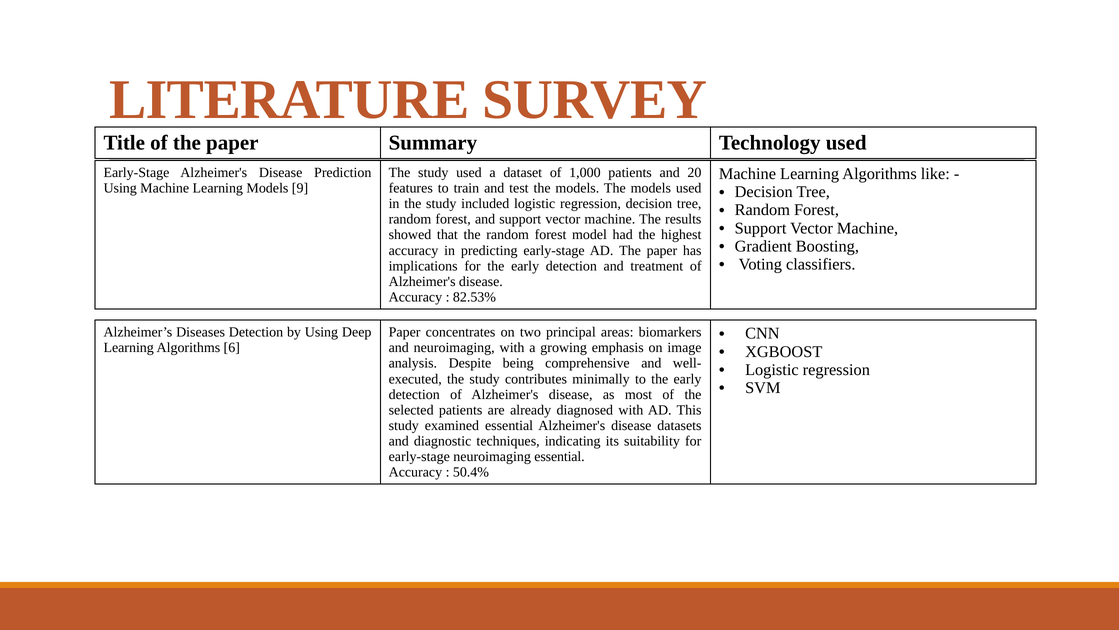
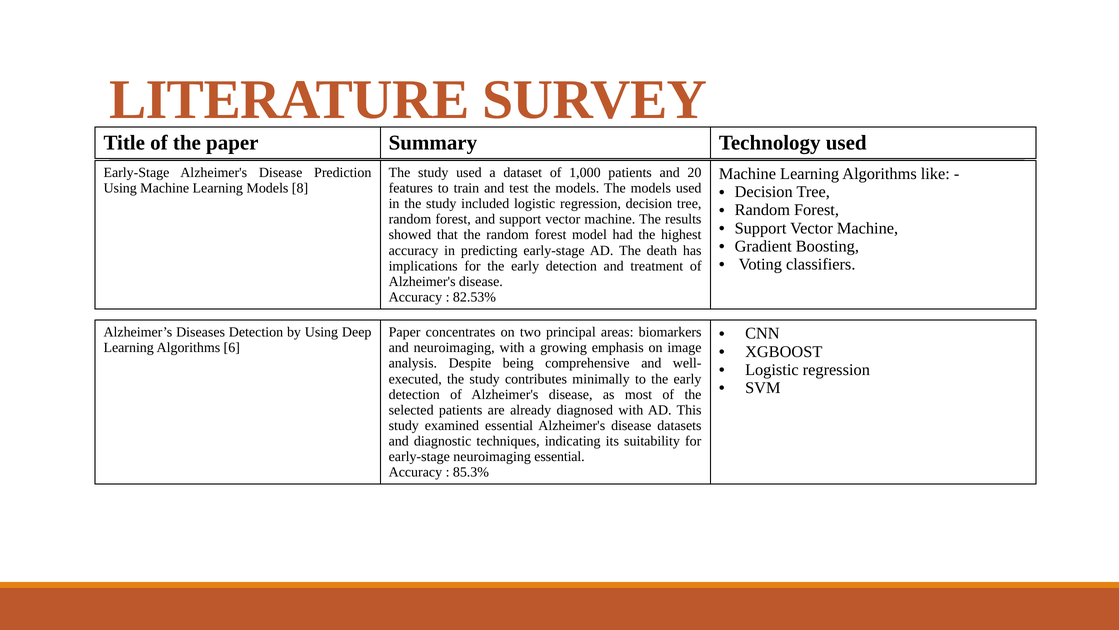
9: 9 -> 8
AD The paper: paper -> death
50.4%: 50.4% -> 85.3%
